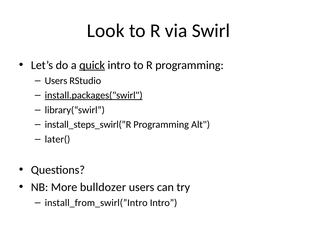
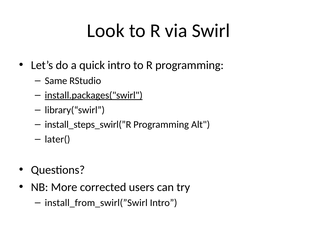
quick underline: present -> none
Users at (56, 81): Users -> Same
bulldozer: bulldozer -> corrected
install_from_swirl(”Intro: install_from_swirl(”Intro -> install_from_swirl(”Swirl
